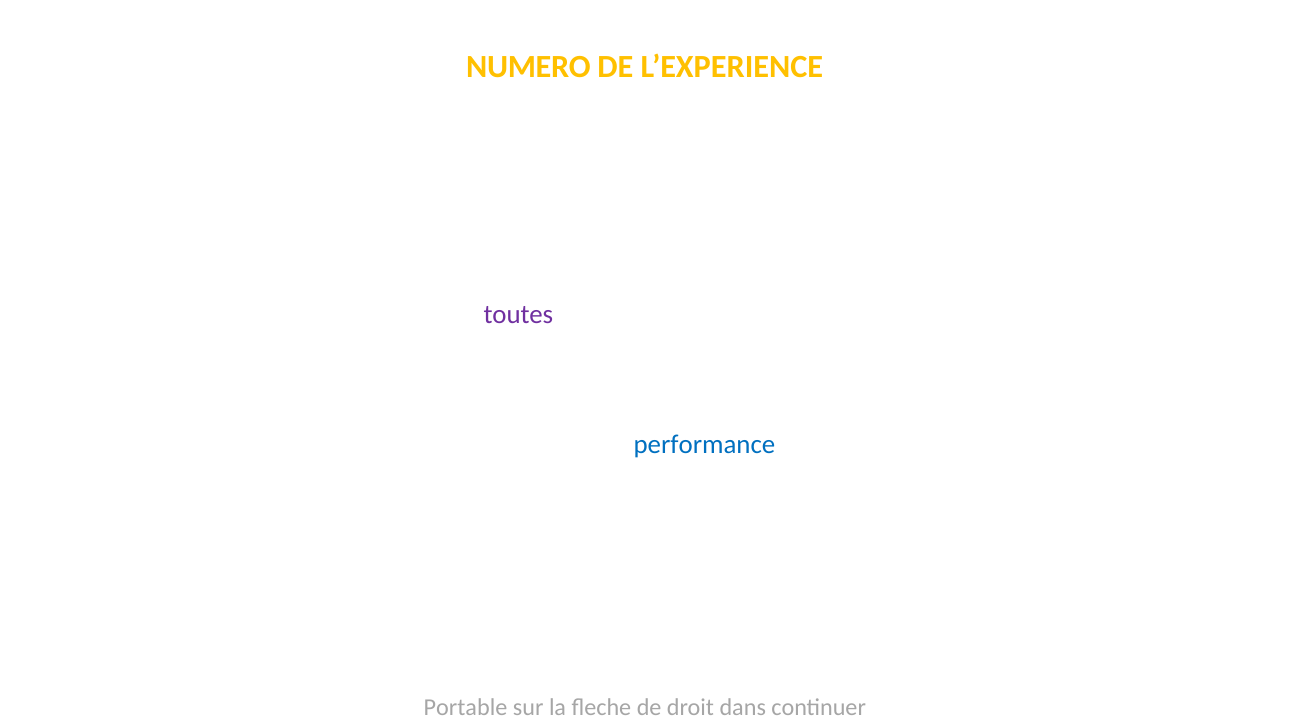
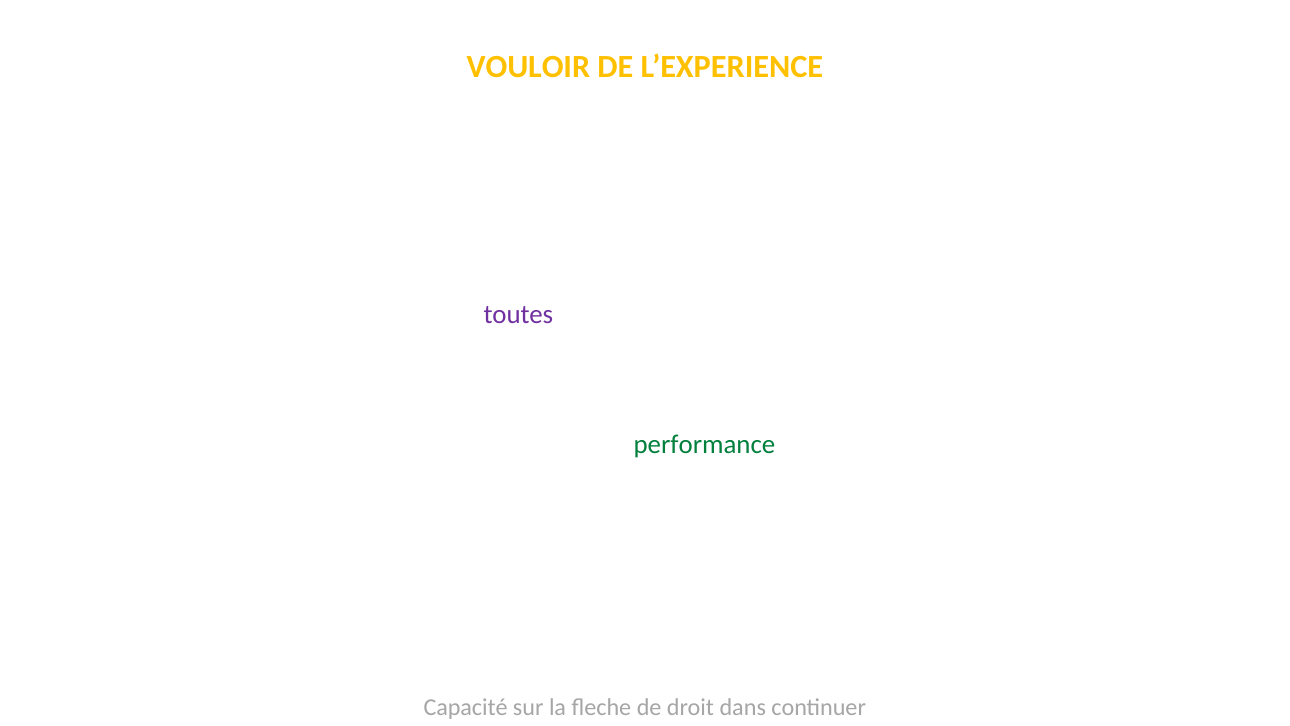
NUMERO at (528, 67): NUMERO -> VOULOIR
performance at (704, 444) colour: blue -> green
Portable: Portable -> Capacité
